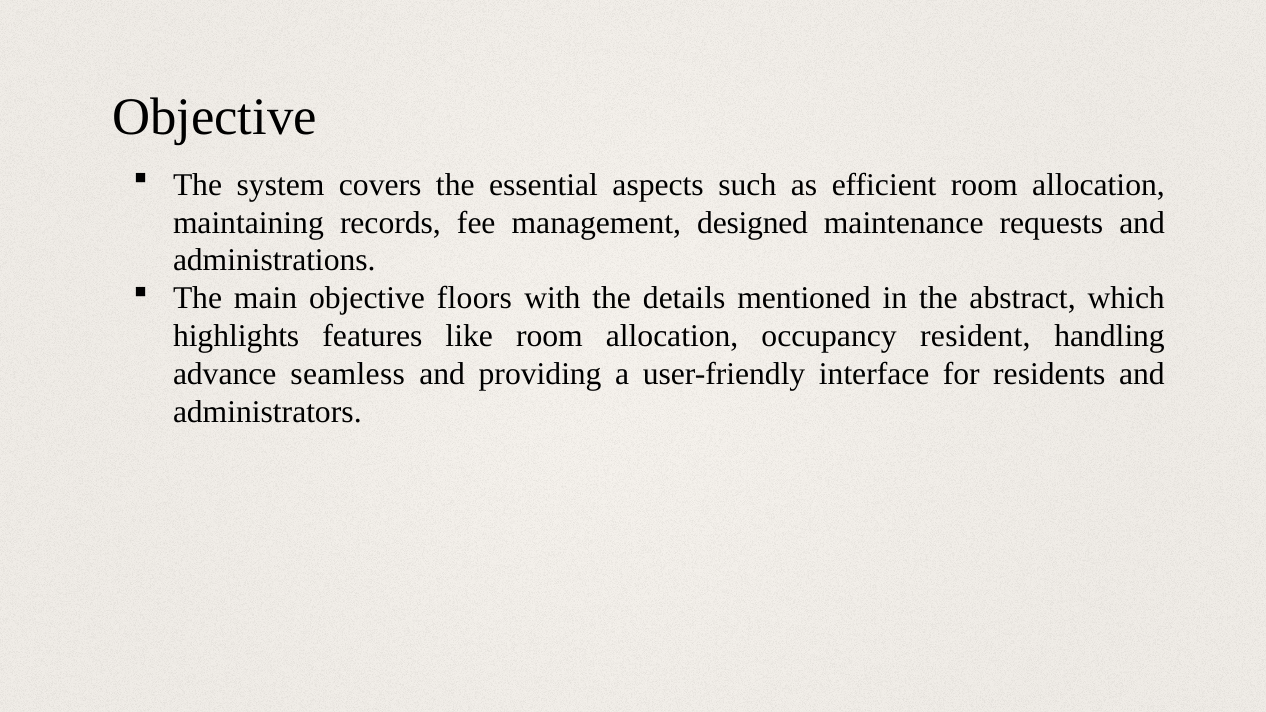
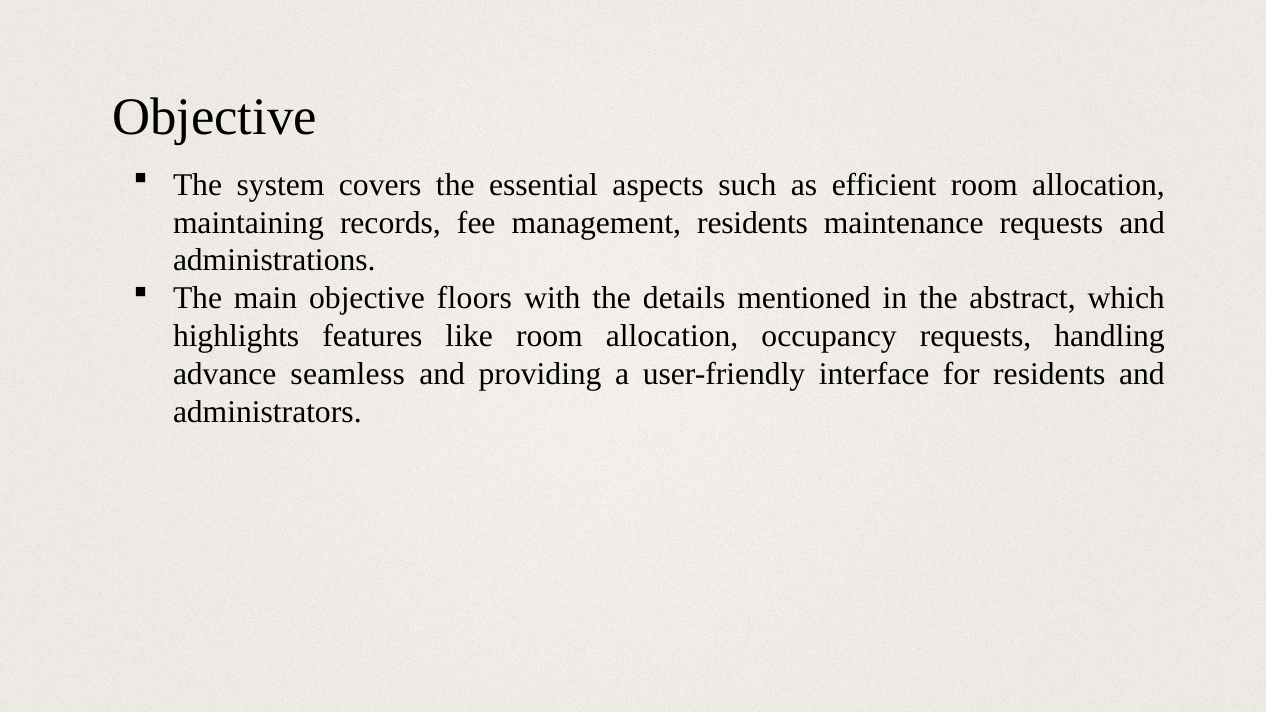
management designed: designed -> residents
occupancy resident: resident -> requests
